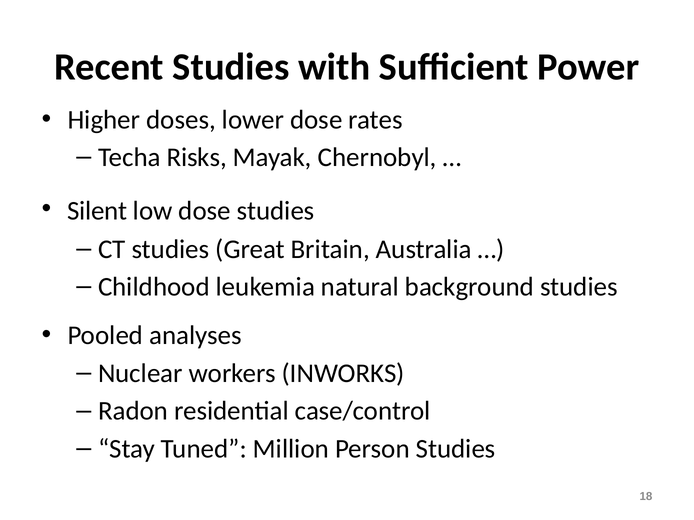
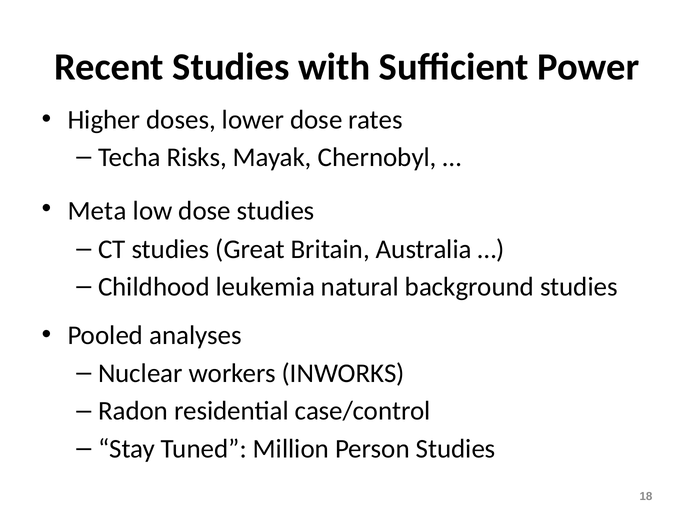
Silent: Silent -> Meta
